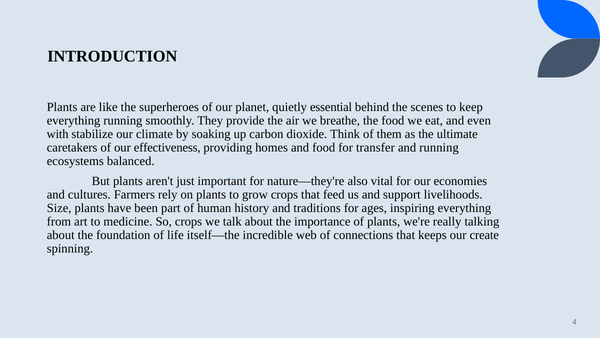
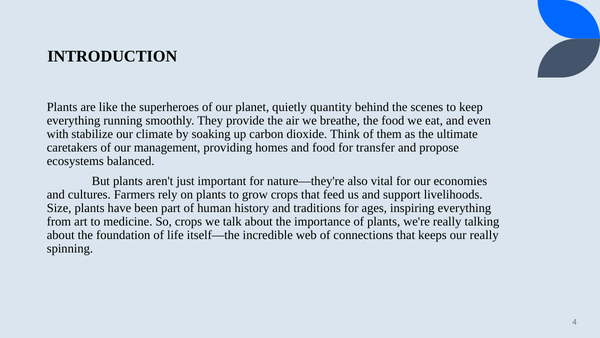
essential: essential -> quantity
effectiveness: effectiveness -> management
and running: running -> propose
our create: create -> really
